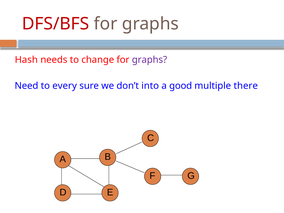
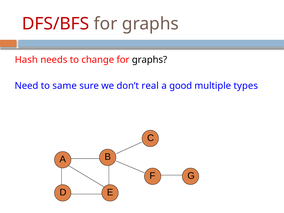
graphs at (150, 60) colour: purple -> black
every: every -> same
into: into -> real
there: there -> types
